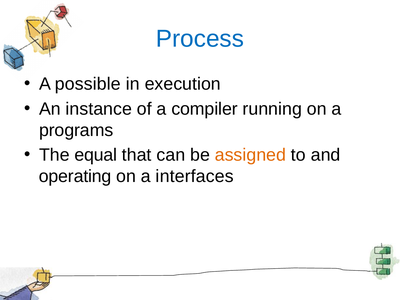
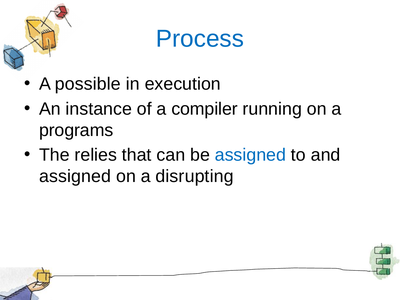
equal: equal -> relies
assigned at (250, 155) colour: orange -> blue
operating at (75, 176): operating -> assigned
interfaces: interfaces -> disrupting
